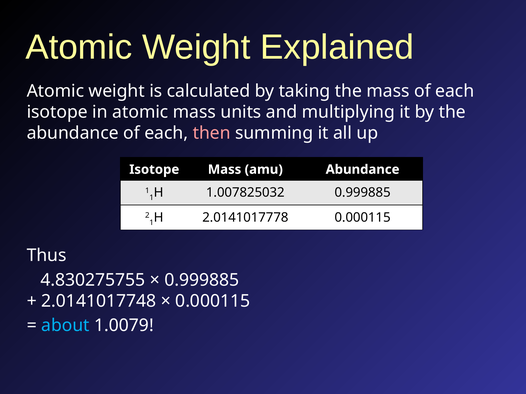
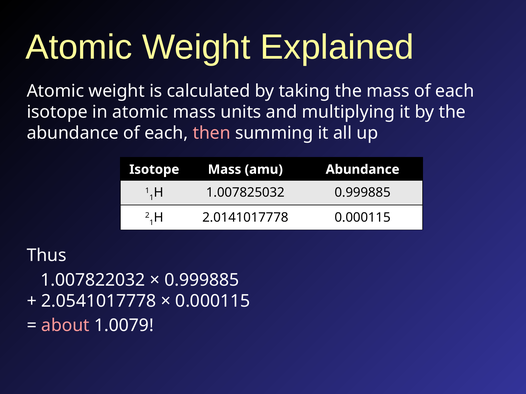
4.830275755: 4.830275755 -> 1.007822032
2.0141017748: 2.0141017748 -> 2.0541017778
about colour: light blue -> pink
